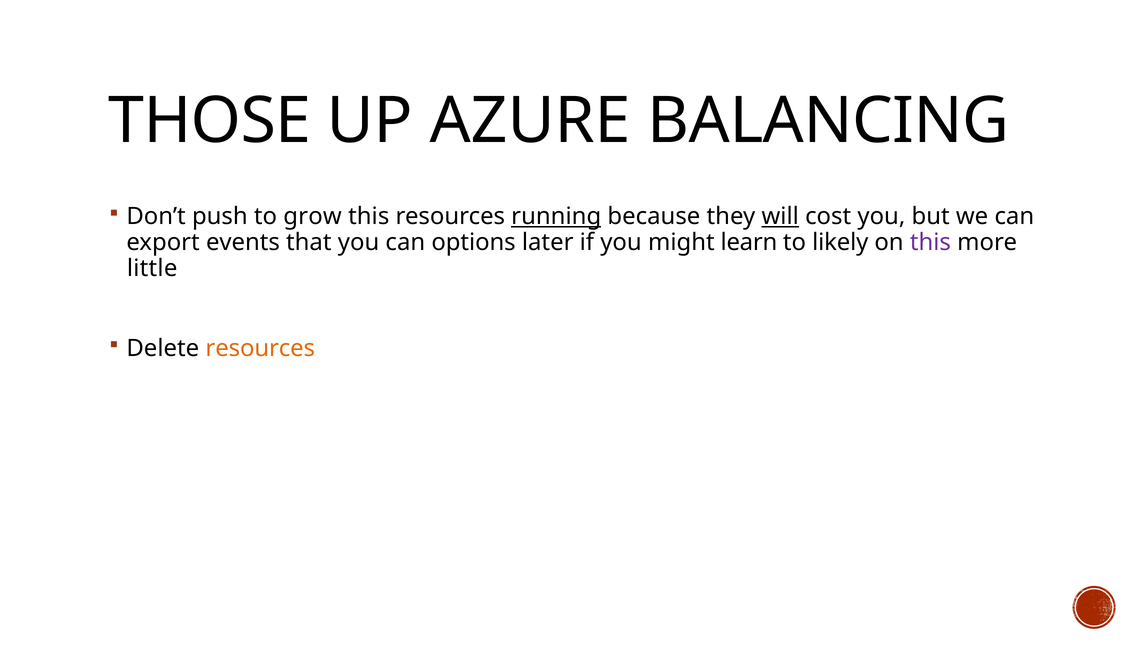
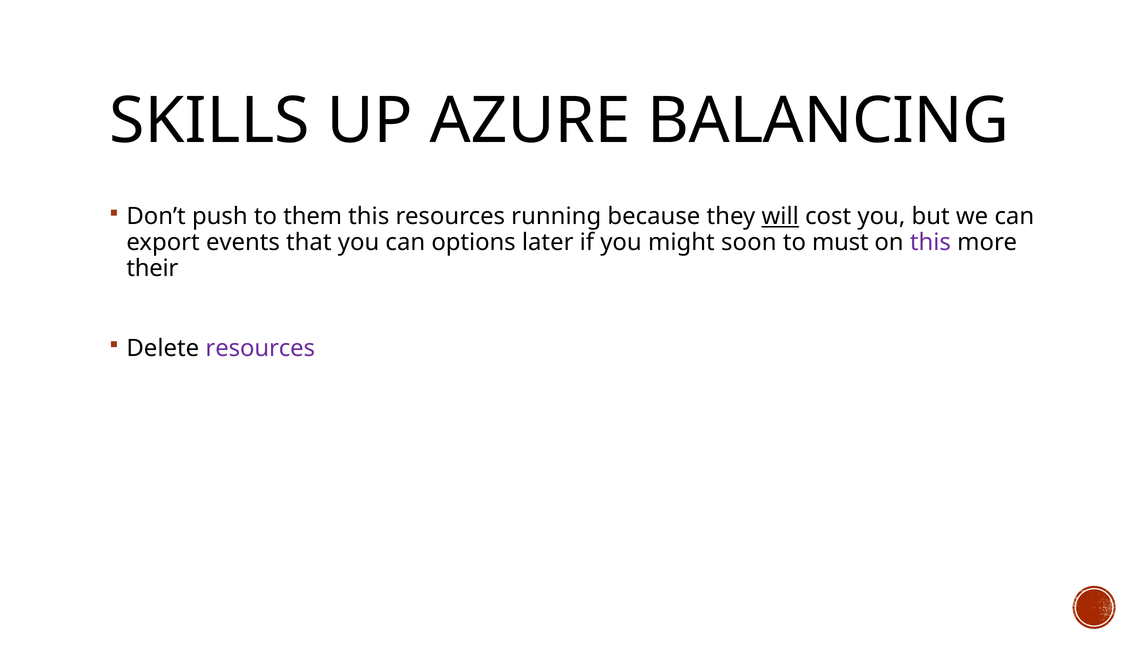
THOSE: THOSE -> SKILLS
grow: grow -> them
running underline: present -> none
learn: learn -> soon
likely: likely -> must
little: little -> their
resources at (260, 349) colour: orange -> purple
